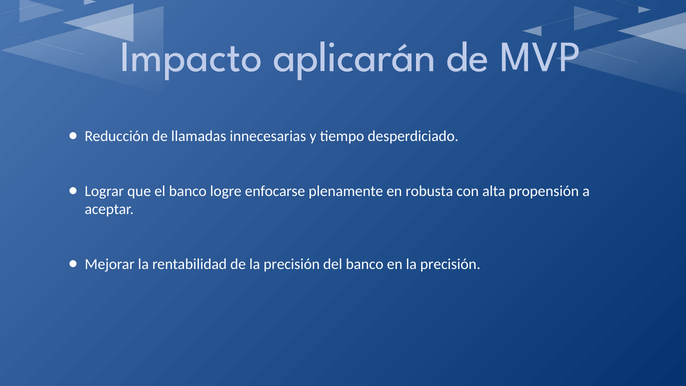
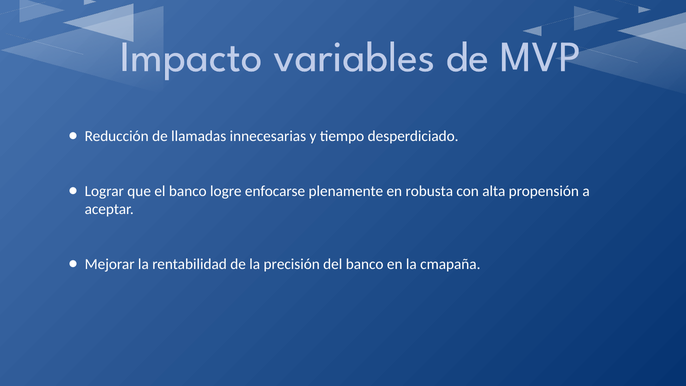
aplicarán: aplicarán -> variables
en la precisión: precisión -> cmapaña
